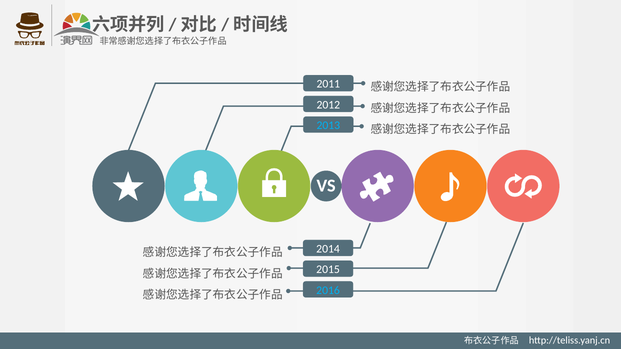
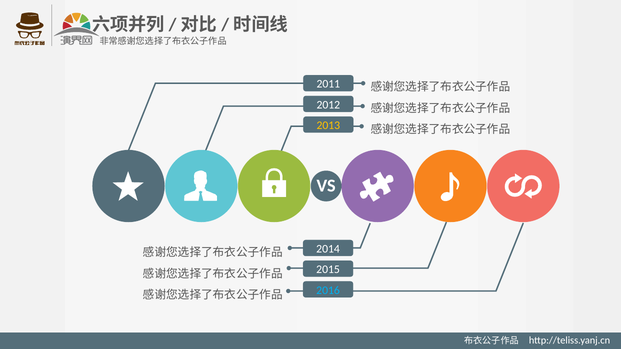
2013 colour: light blue -> yellow
